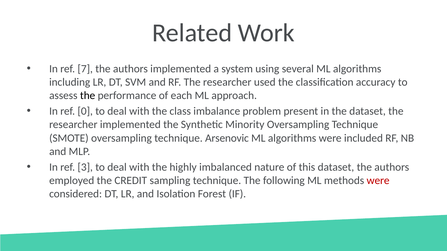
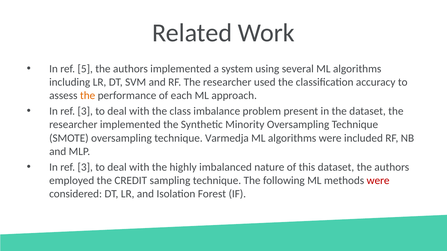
7: 7 -> 5
the at (88, 96) colour: black -> orange
0 at (85, 111): 0 -> 3
Arsenovic: Arsenovic -> Varmedja
